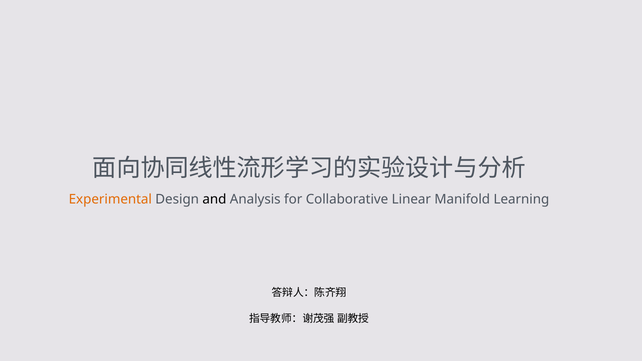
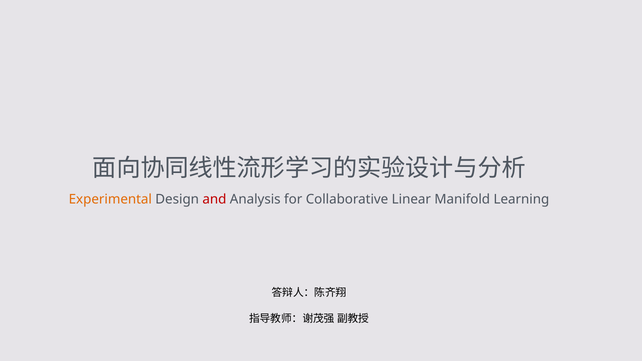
and colour: black -> red
